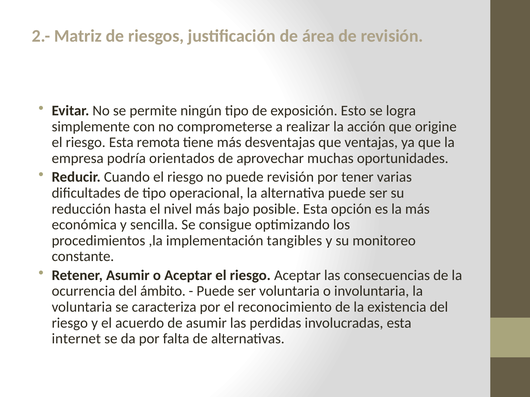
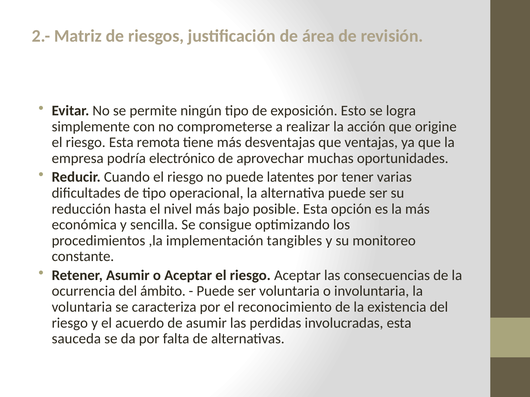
orientados: orientados -> electrónico
puede revisión: revisión -> latentes
internet: internet -> sauceda
